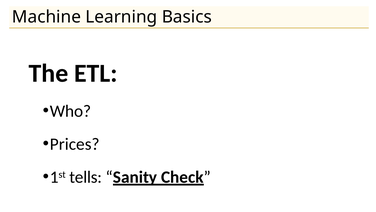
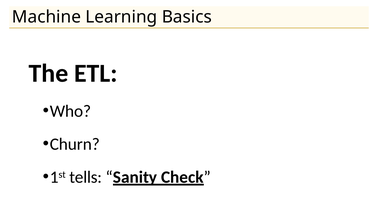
Prices: Prices -> Churn
